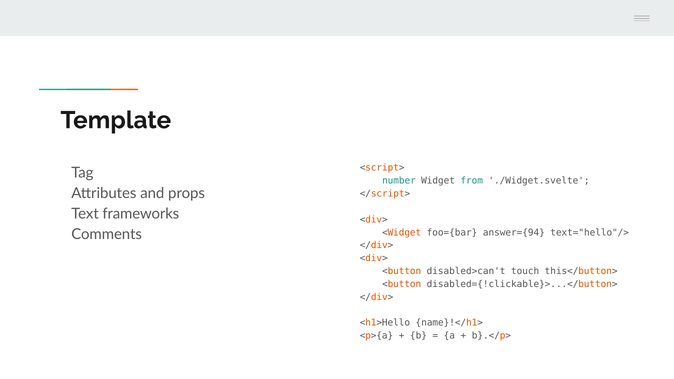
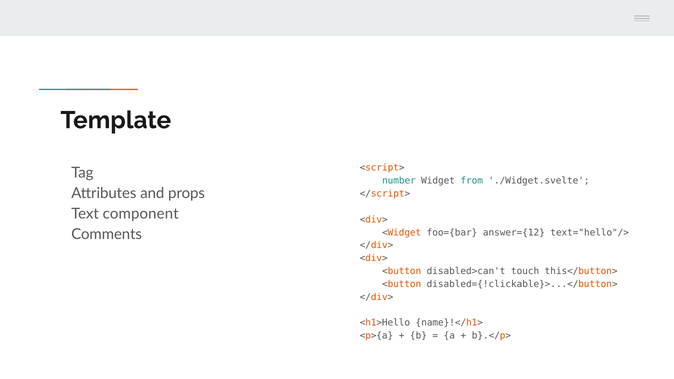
frameworks: frameworks -> component
answer={94: answer={94 -> answer={12
